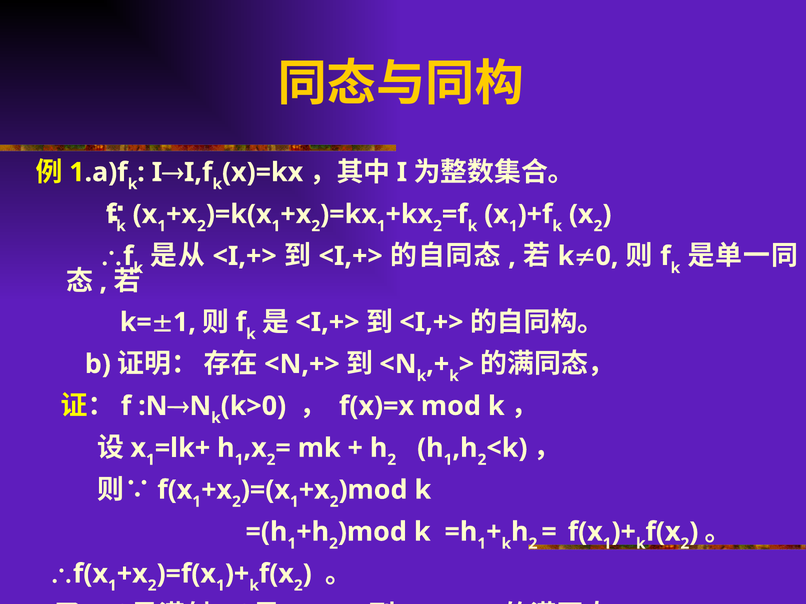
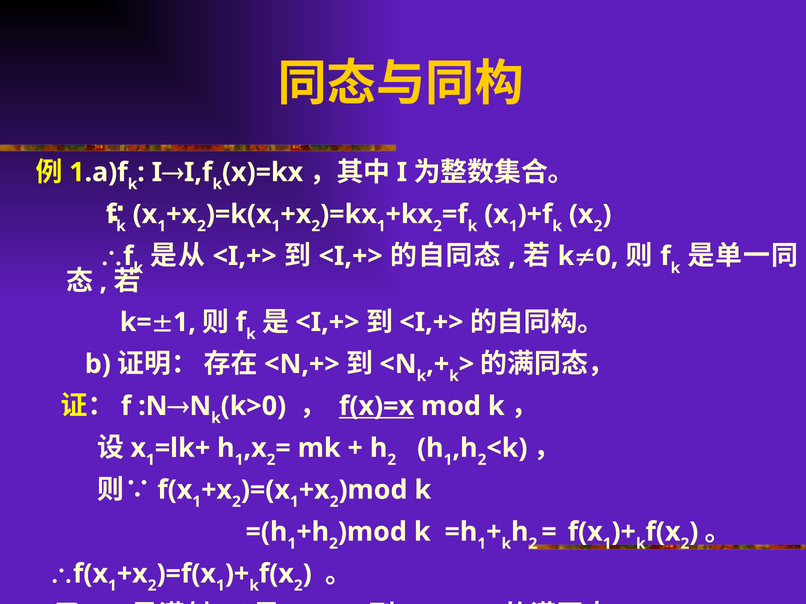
f(x)=x underline: none -> present
